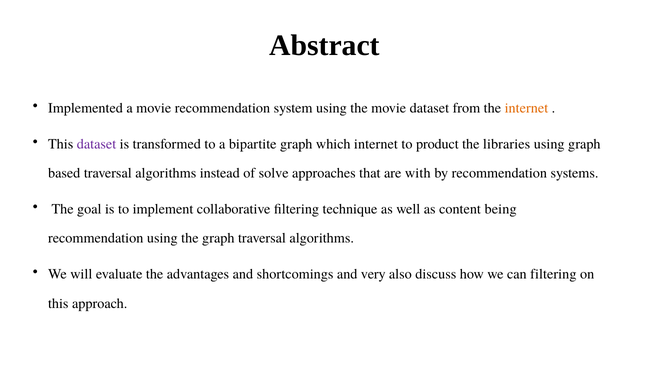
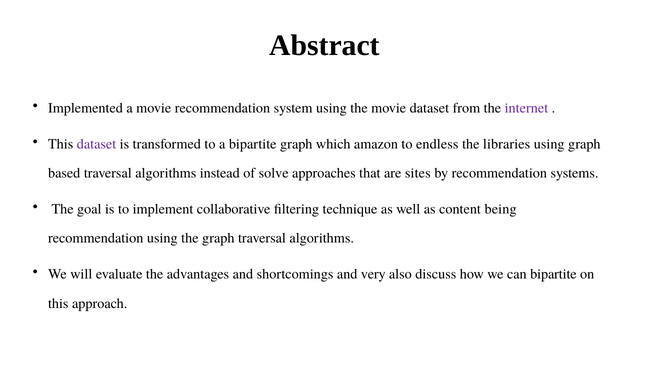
internet at (526, 108) colour: orange -> purple
which internet: internet -> amazon
product: product -> endless
with: with -> sites
can filtering: filtering -> bipartite
